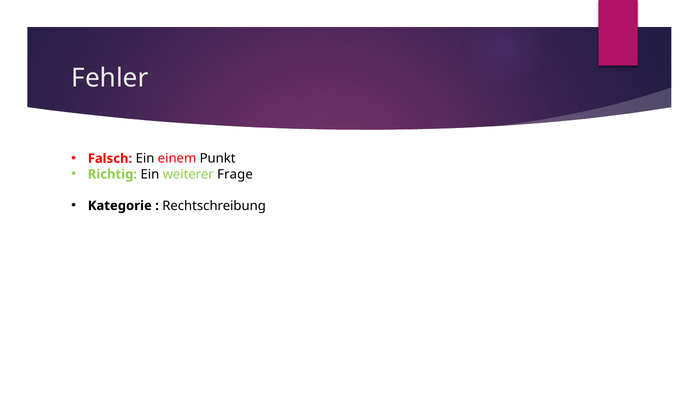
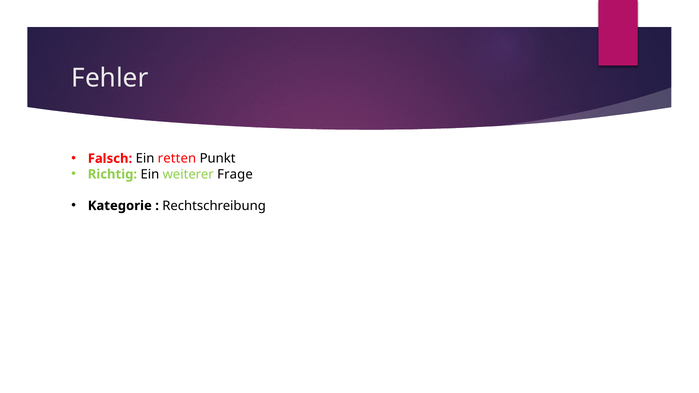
einem: einem -> retten
